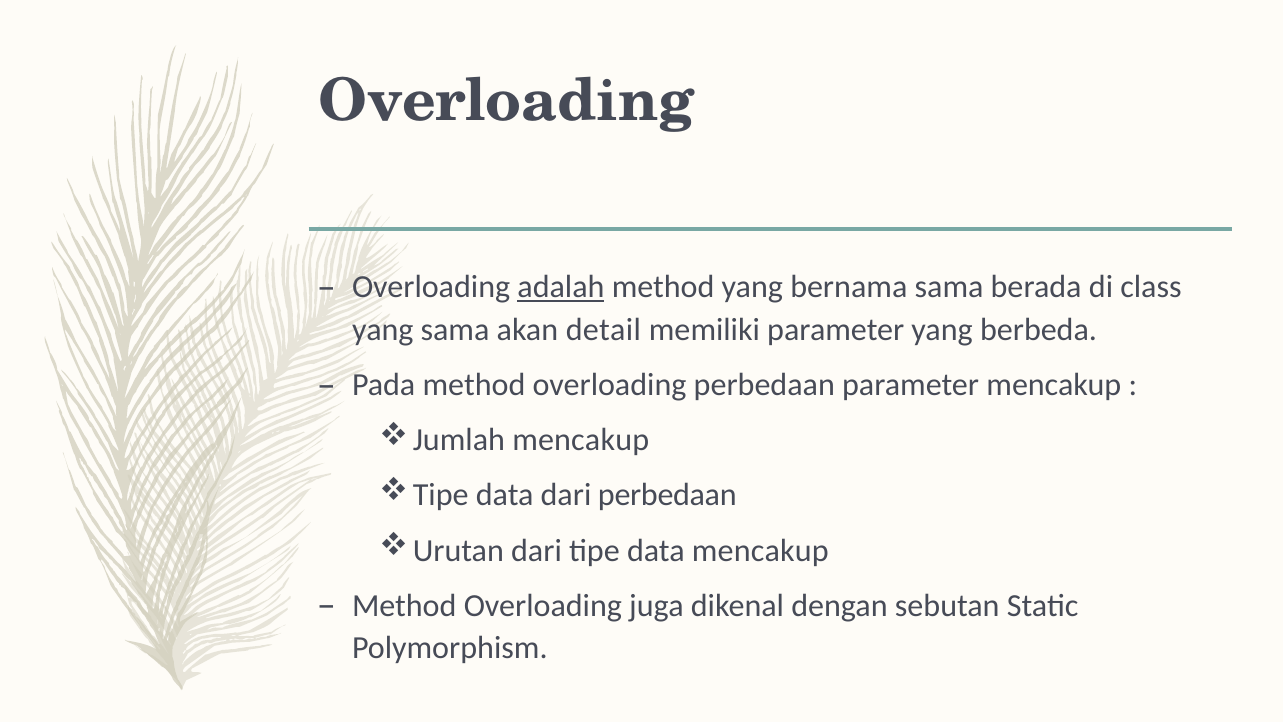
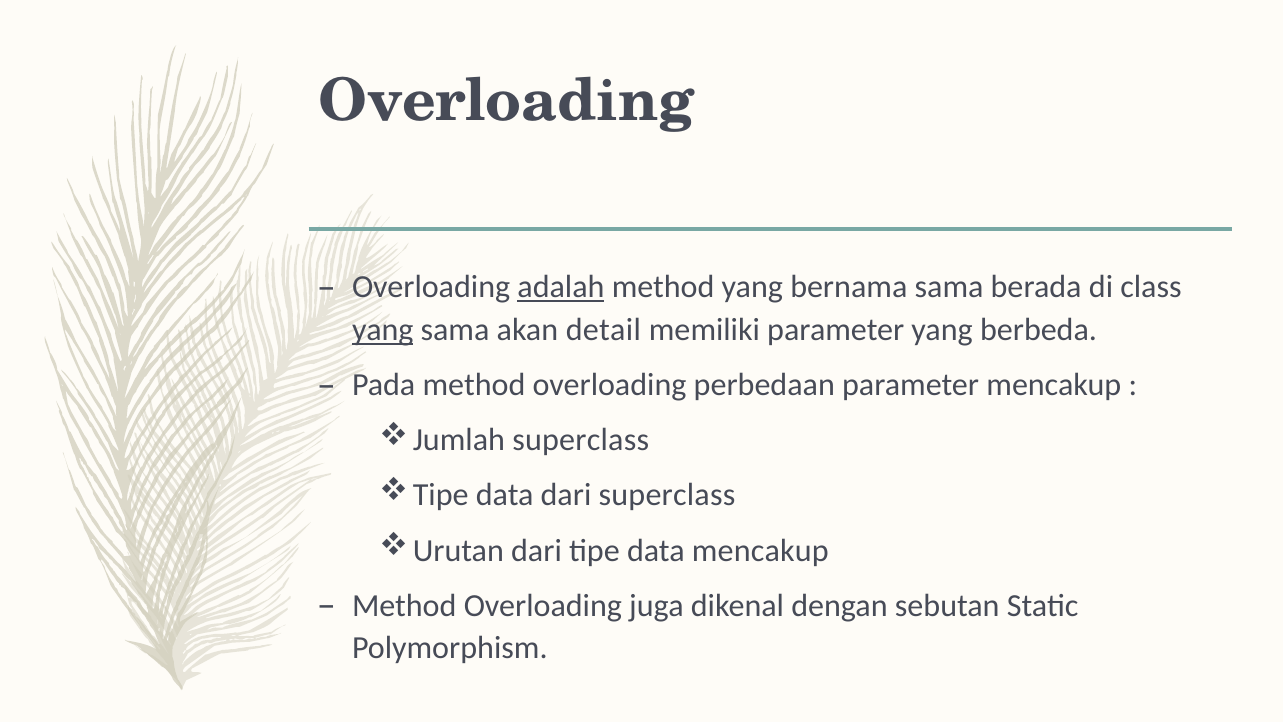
yang at (383, 330) underline: none -> present
Jumlah mencakup: mencakup -> superclass
dari perbedaan: perbedaan -> superclass
